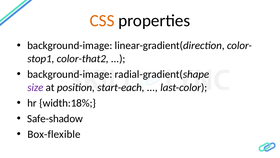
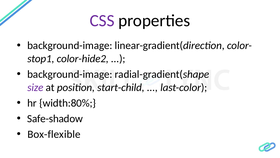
CSS colour: orange -> purple
color-that2: color-that2 -> color-hide2
start-each: start-each -> start-child
width:18%: width:18% -> width:80%
